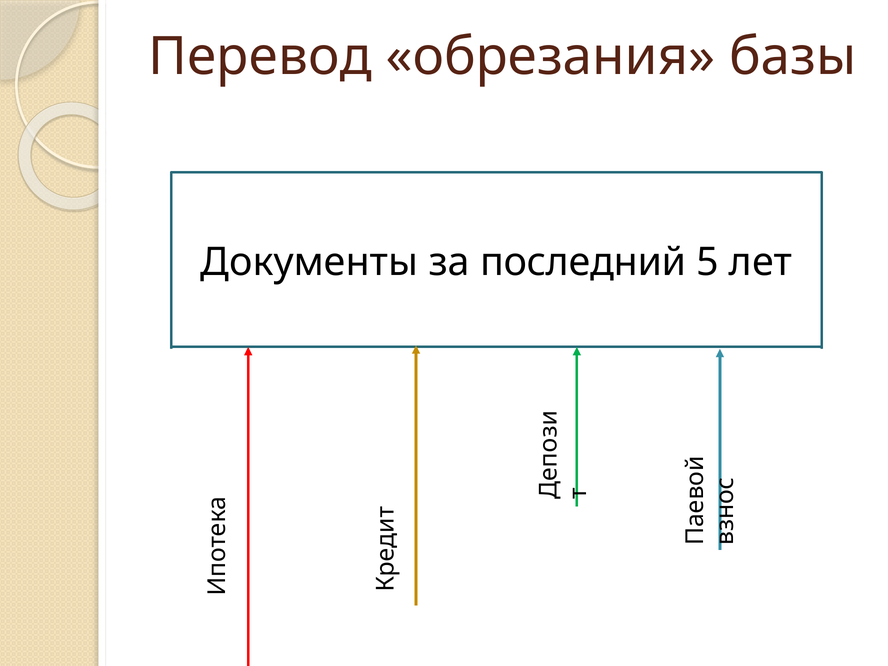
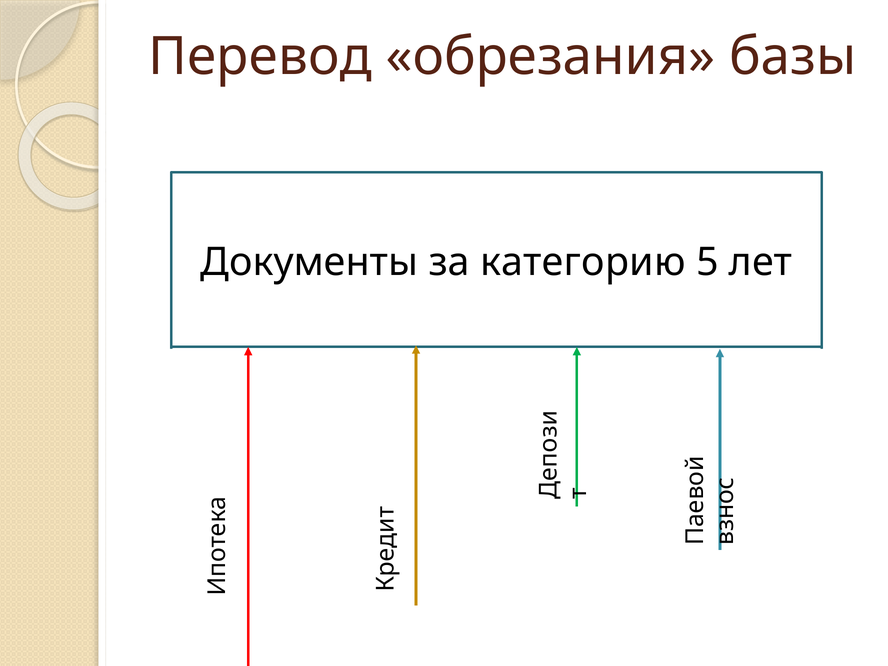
последний: последний -> категорию
